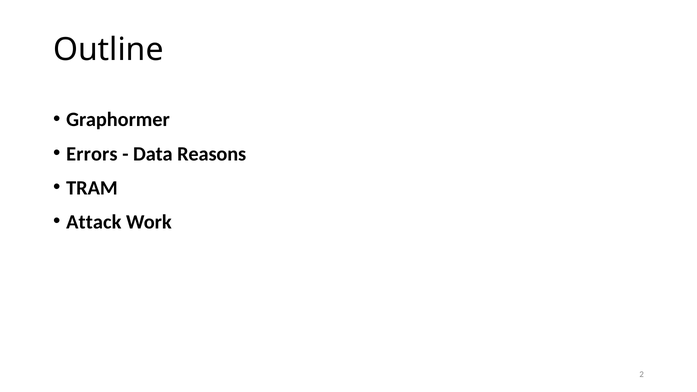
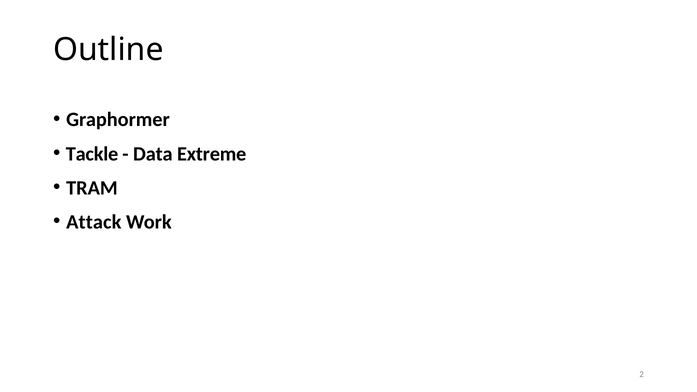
Errors: Errors -> Tackle
Reasons: Reasons -> Extreme
